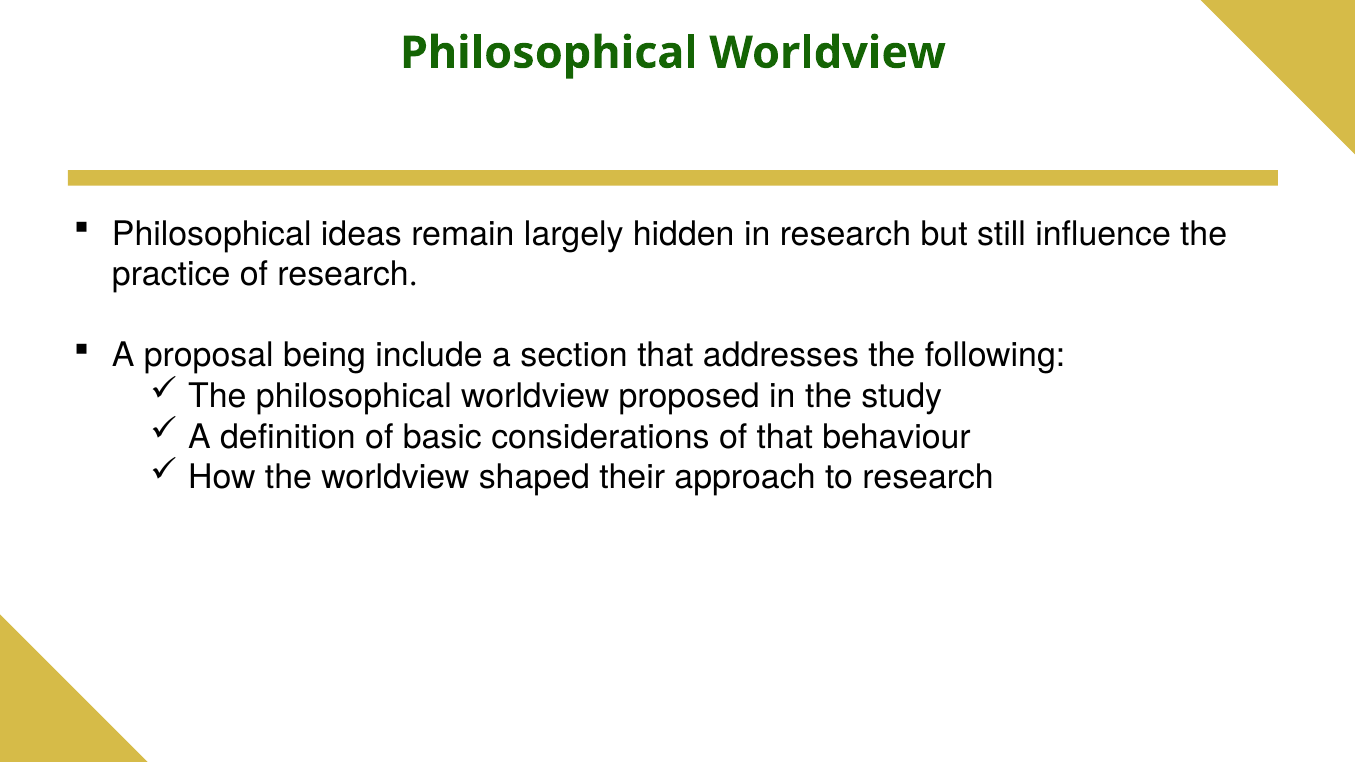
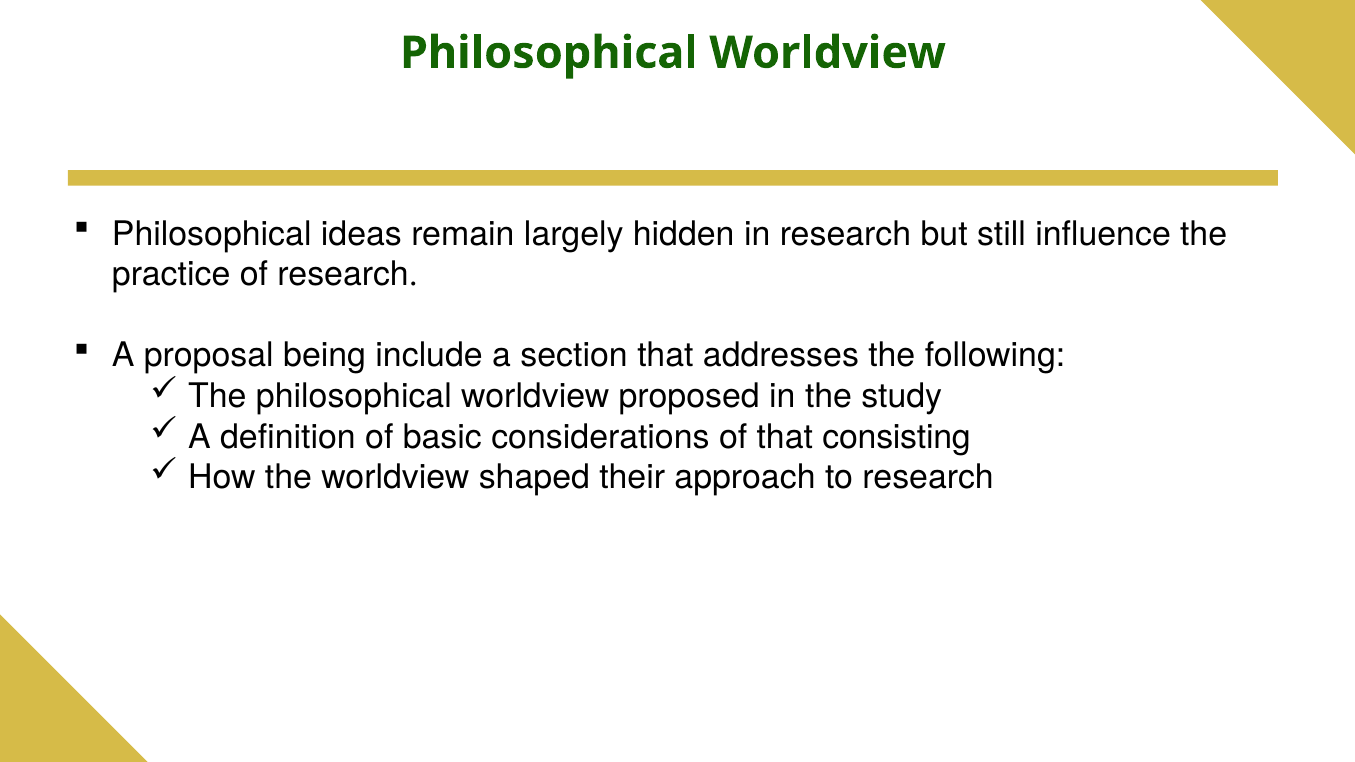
behaviour: behaviour -> consisting
